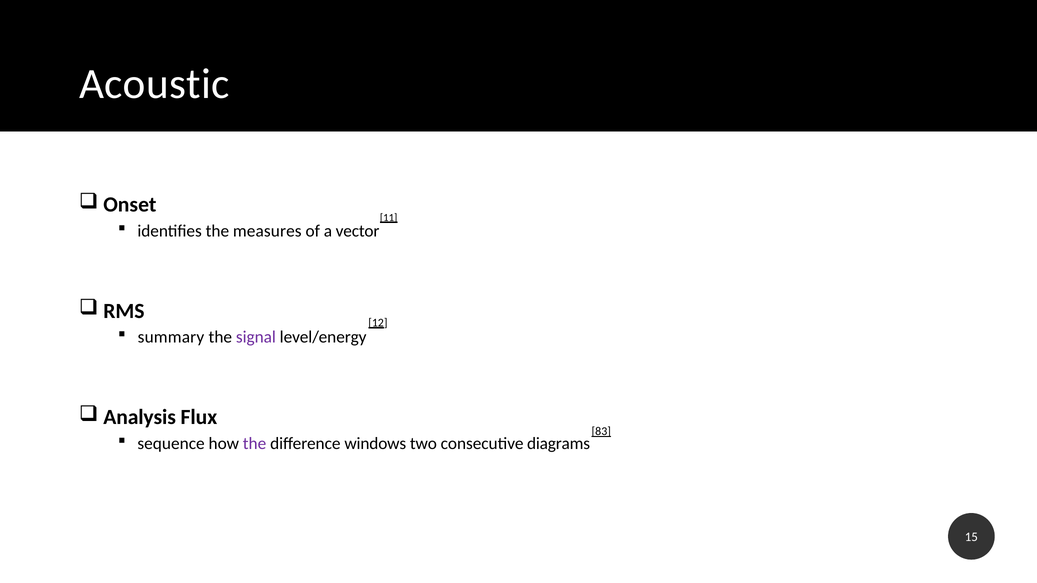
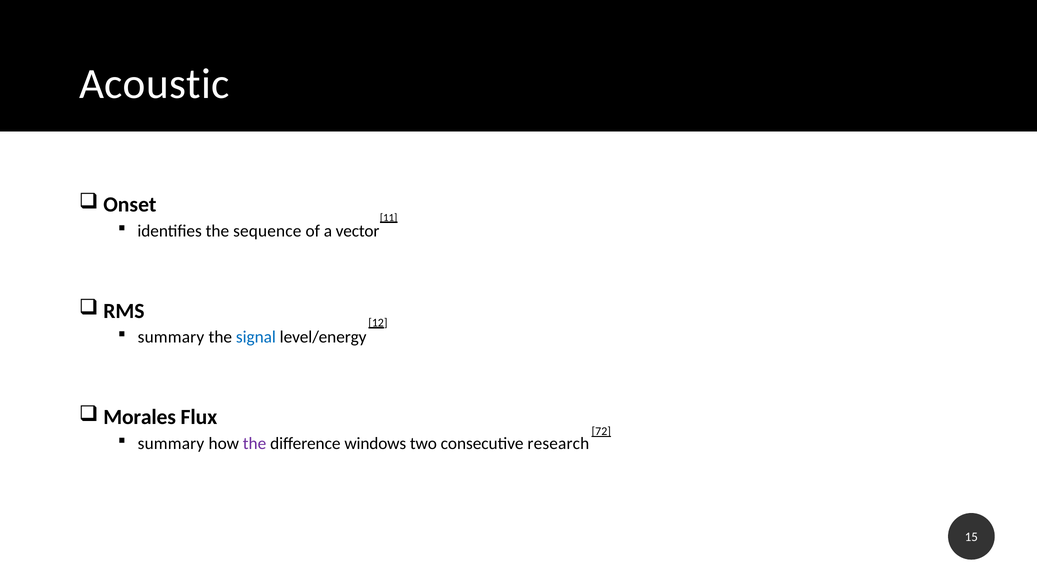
measures: measures -> sequence
signal colour: purple -> blue
Analysis: Analysis -> Morales
83: 83 -> 72
sequence at (171, 444): sequence -> summary
diagrams: diagrams -> research
